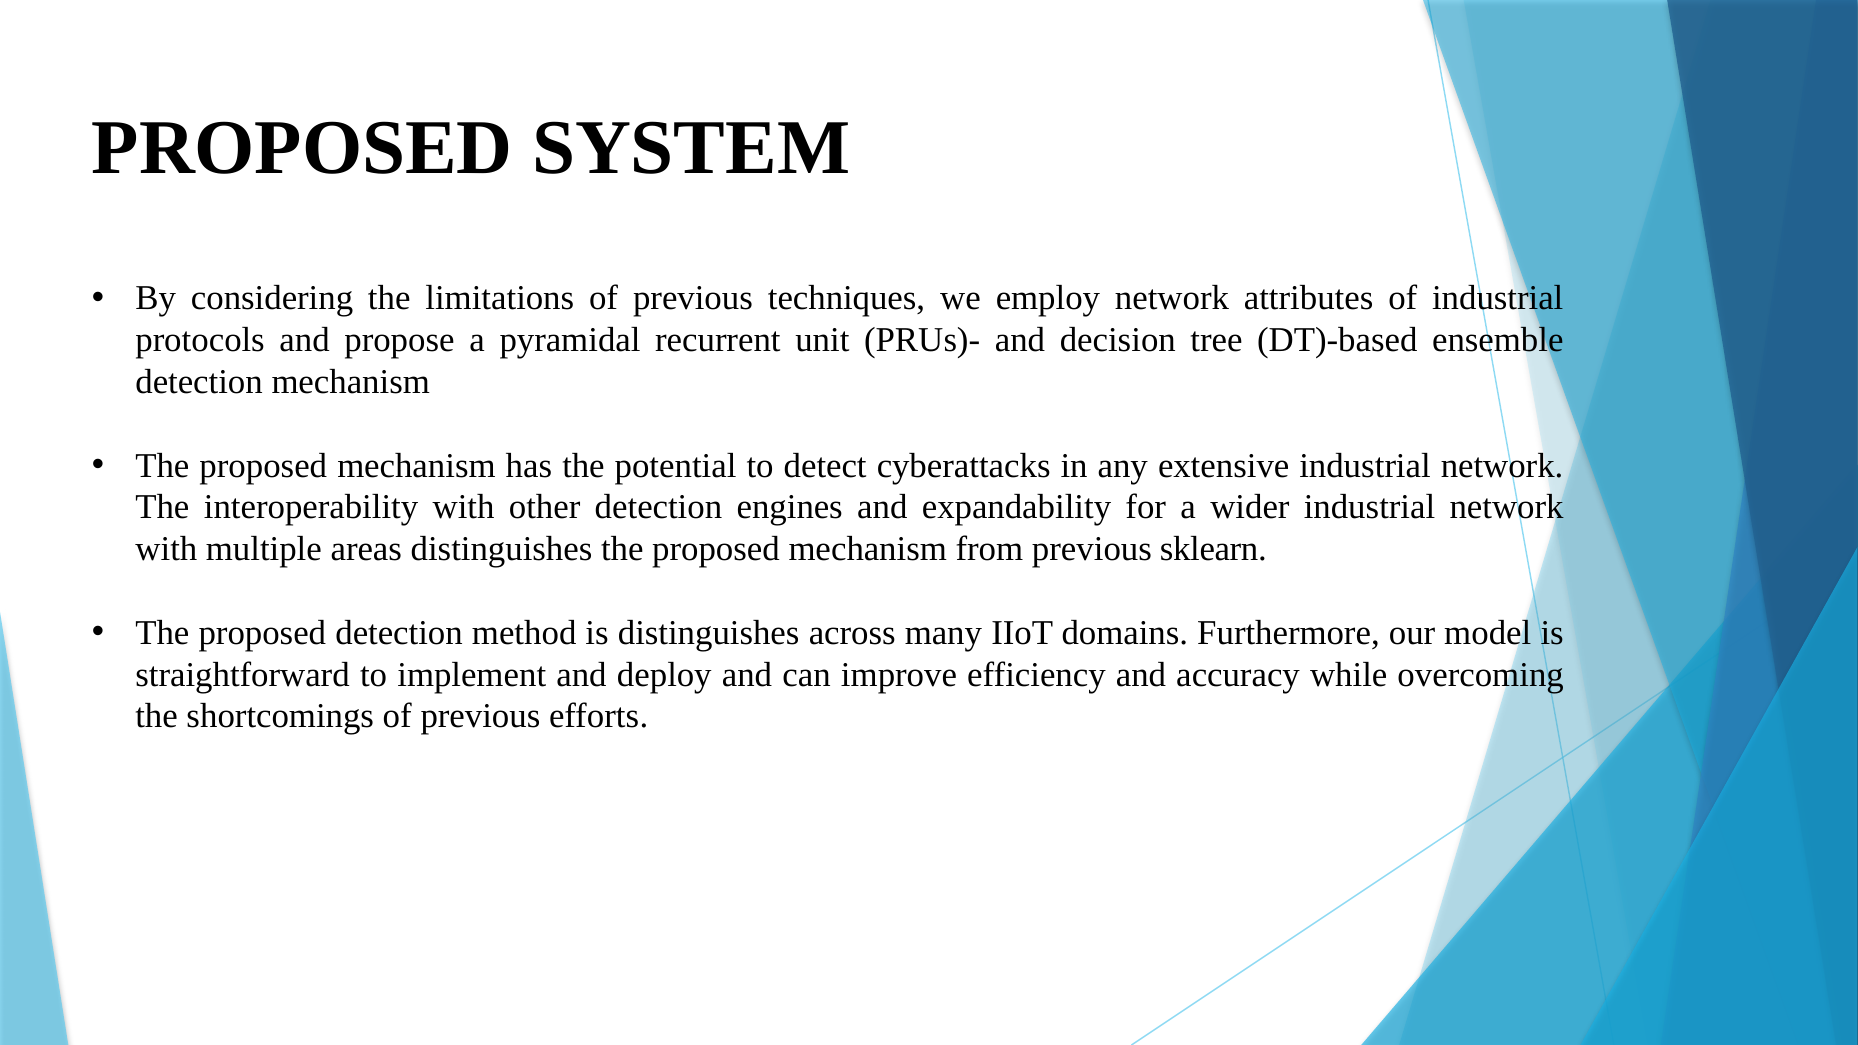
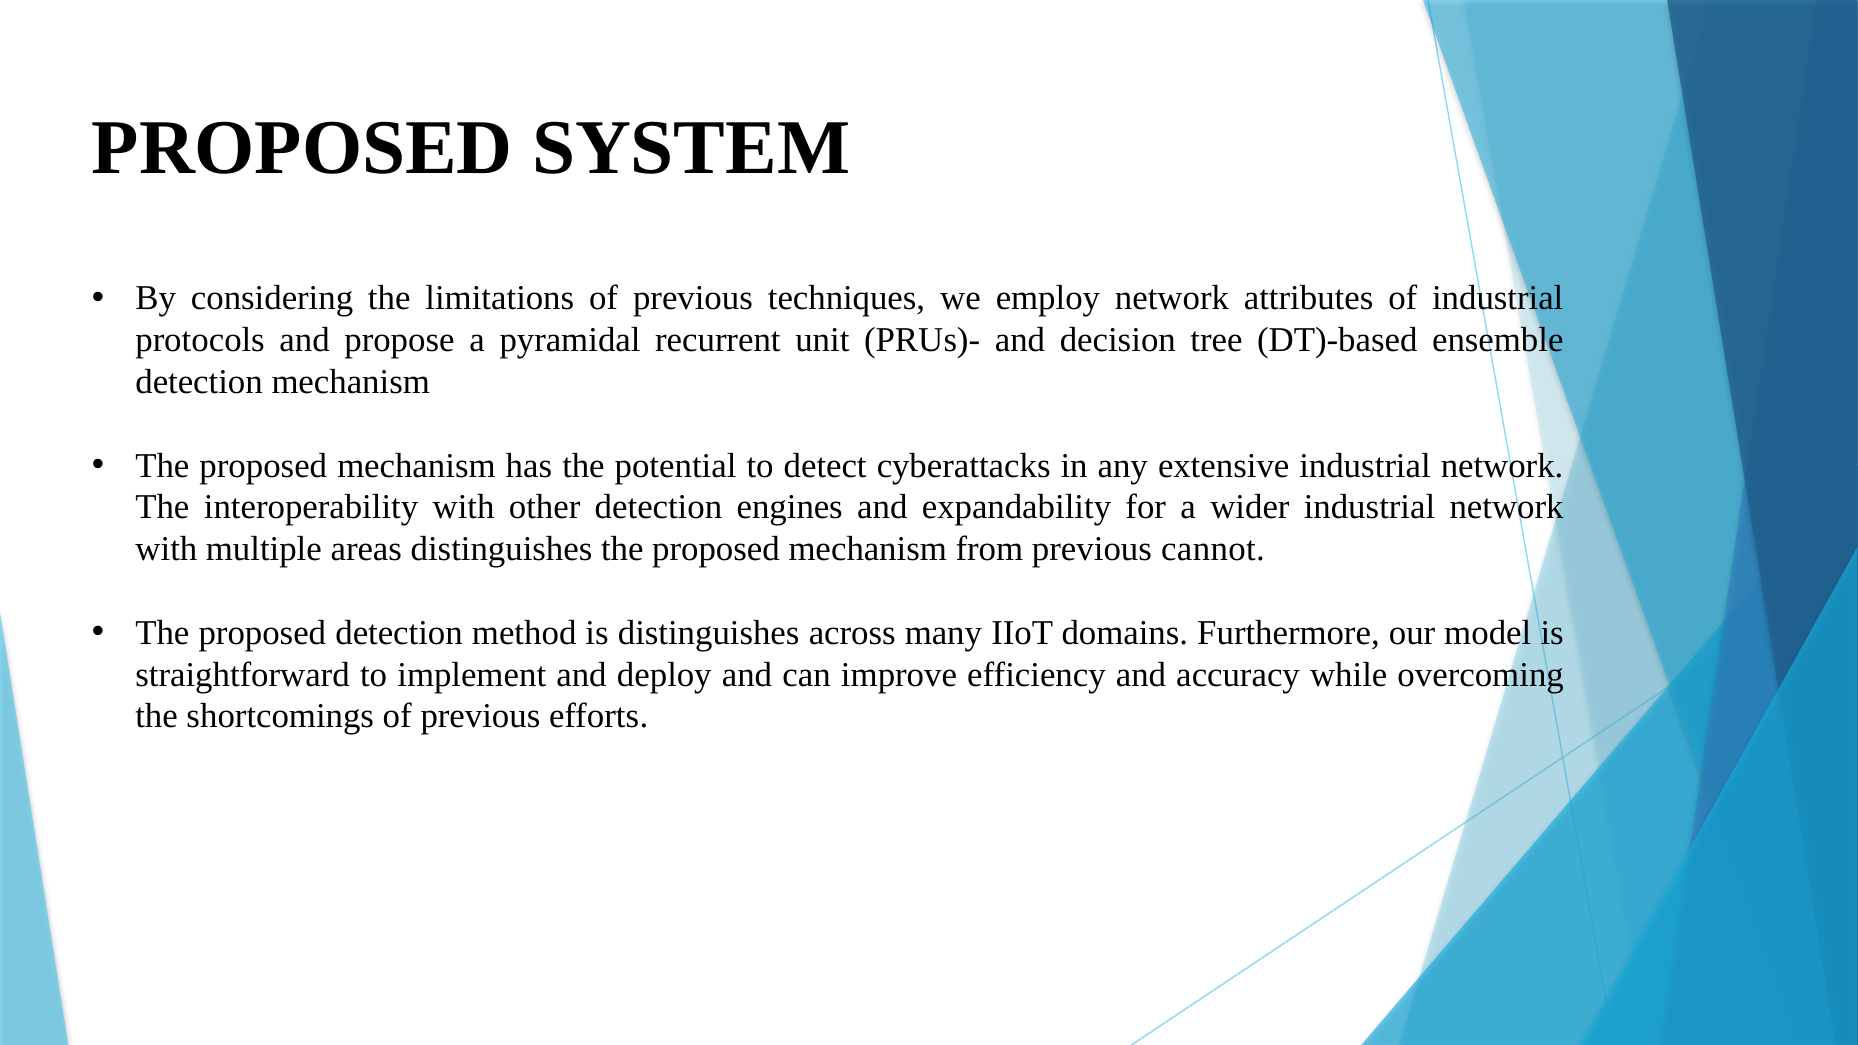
sklearn: sklearn -> cannot
